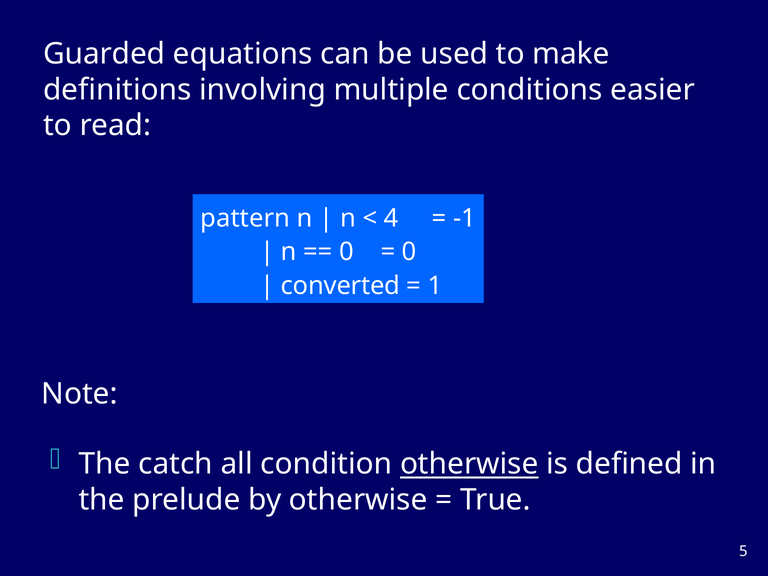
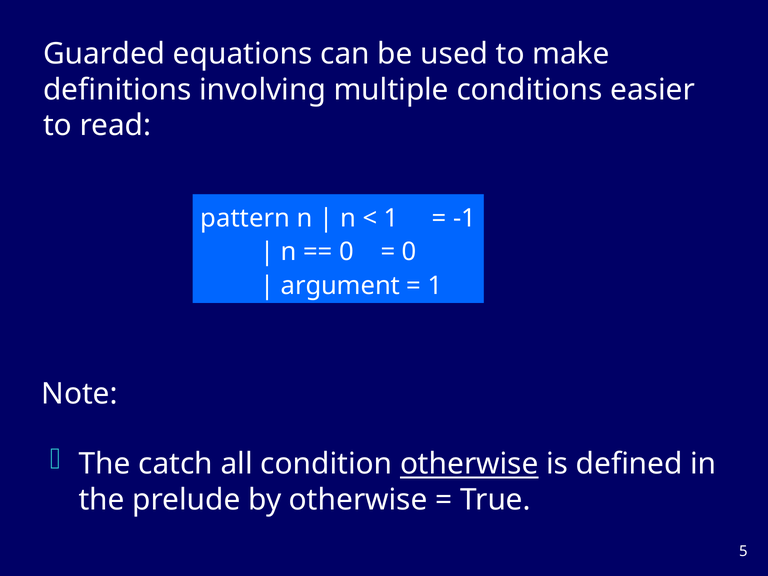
4 at (391, 218): 4 -> 1
converted: converted -> argument
